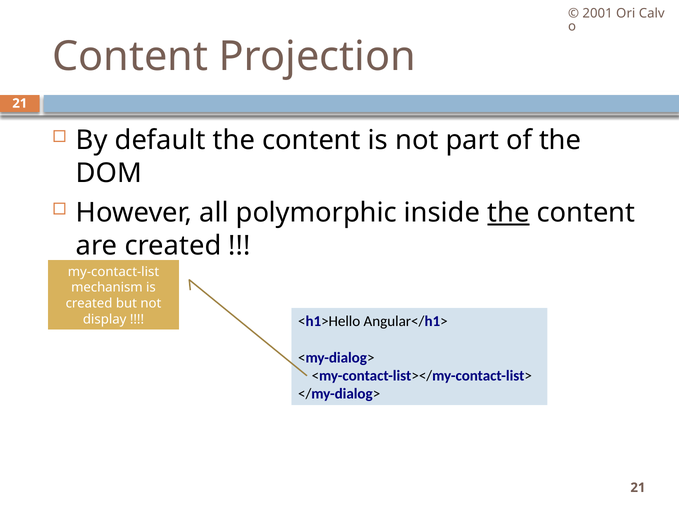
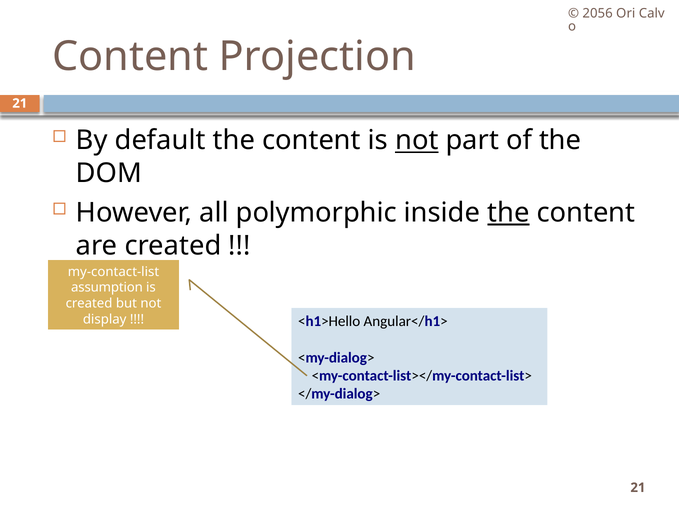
2001: 2001 -> 2056
not at (417, 141) underline: none -> present
mechanism: mechanism -> assumption
